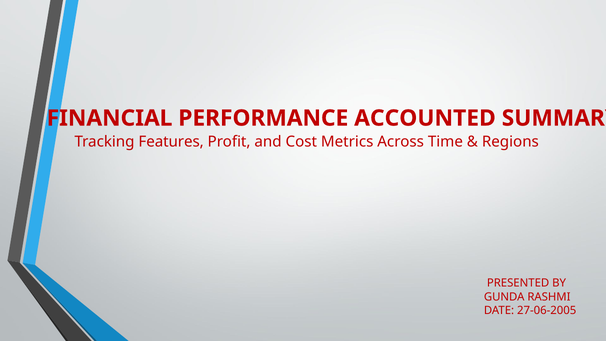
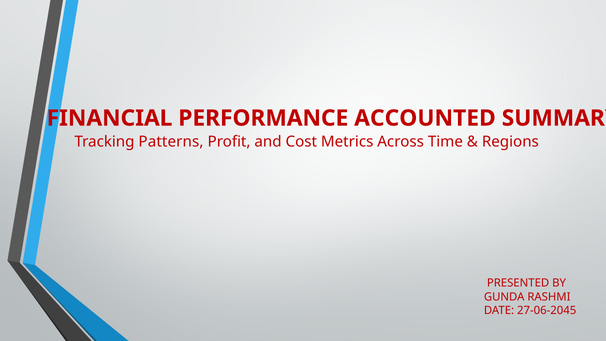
Features: Features -> Patterns
27-06-2005: 27-06-2005 -> 27-06-2045
